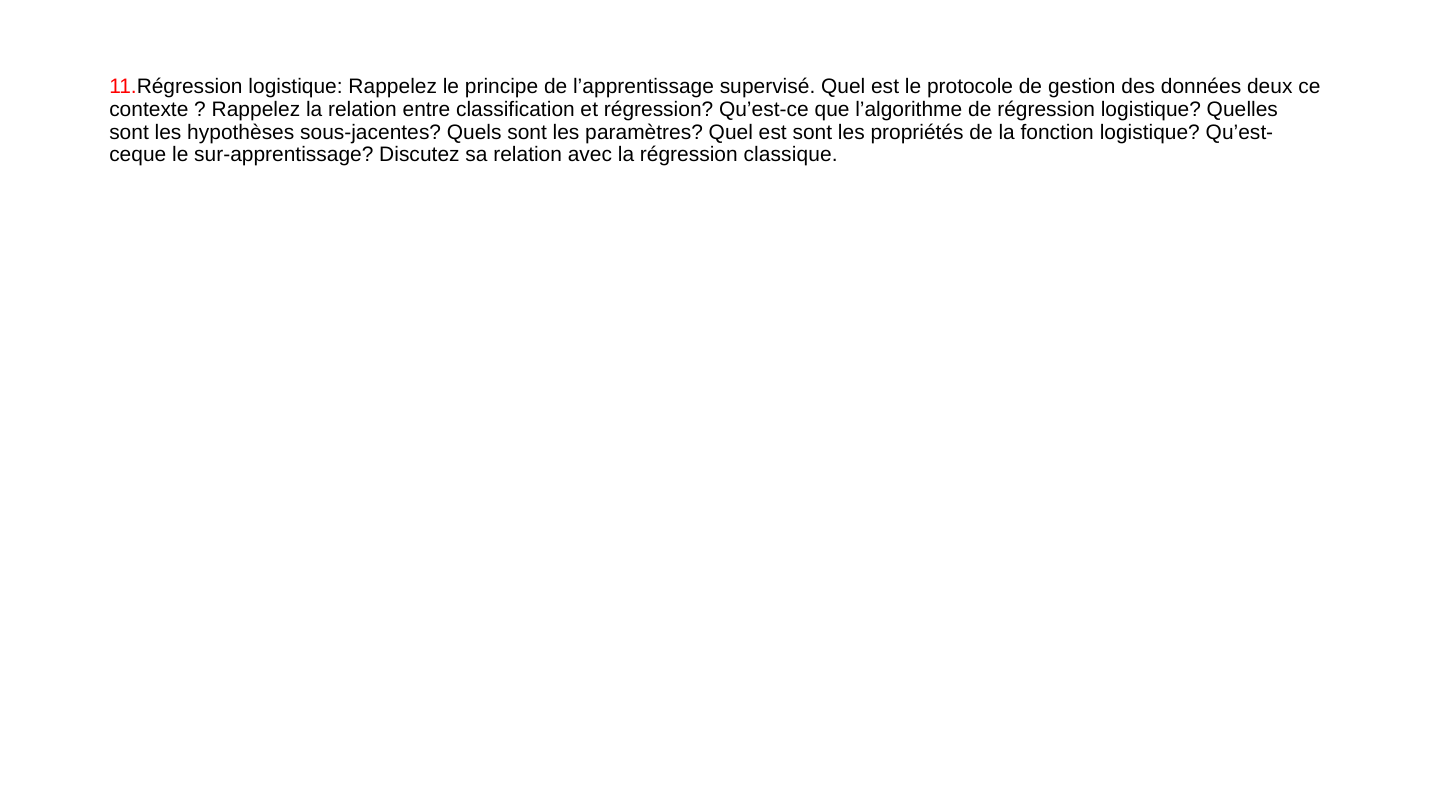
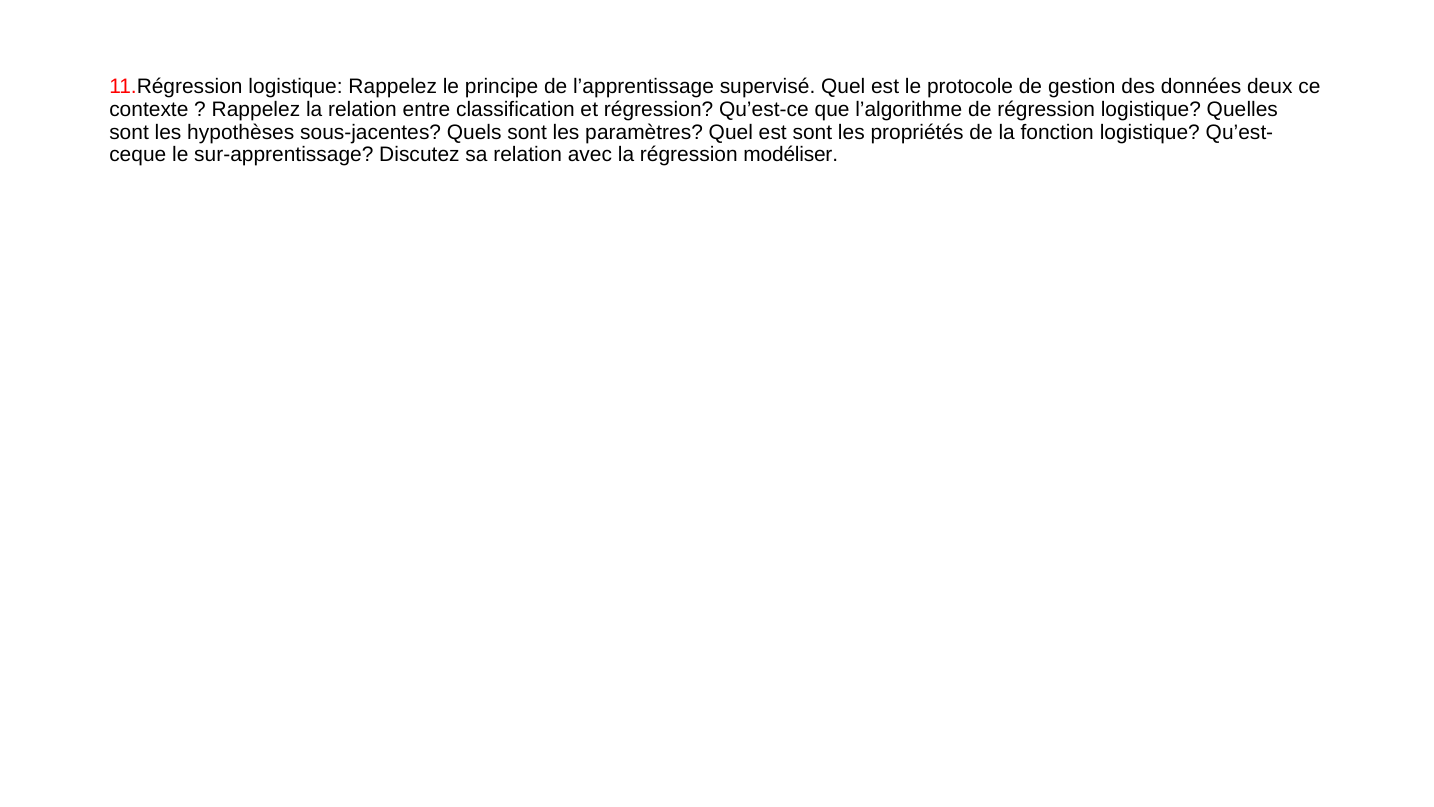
classique: classique -> modéliser
